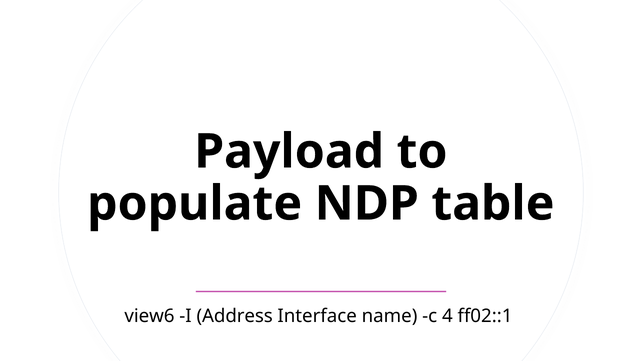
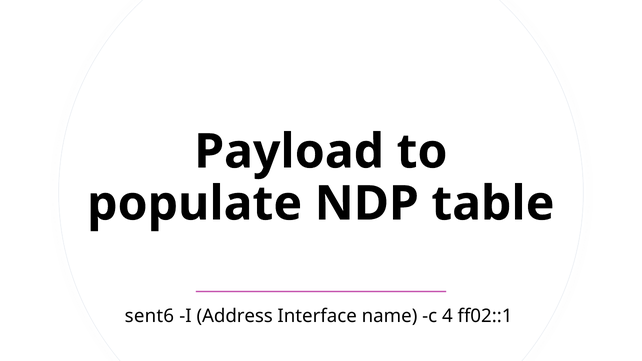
view6: view6 -> sent6
